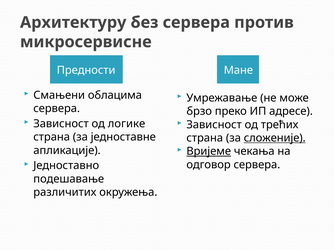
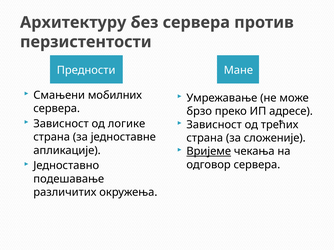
микросервисне: микросервисне -> перзистентости
облацима: облацима -> мобилних
сложеније underline: present -> none
